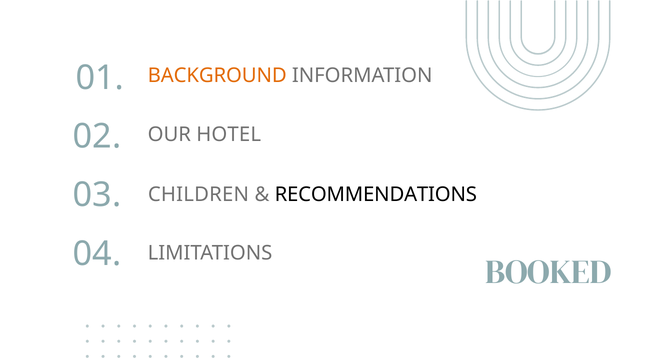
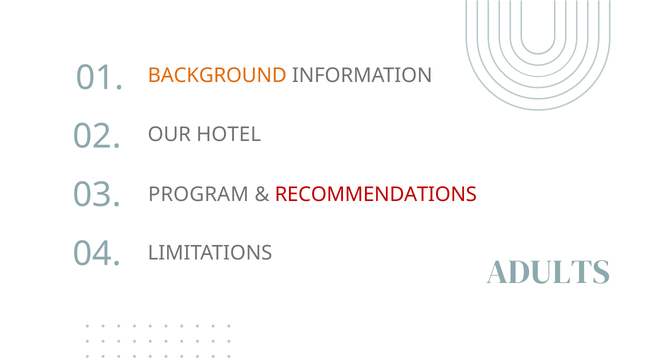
CHILDREN: CHILDREN -> PROGRAM
RECOMMENDATIONS colour: black -> red
BOOKED: BOOKED -> ADULTS
